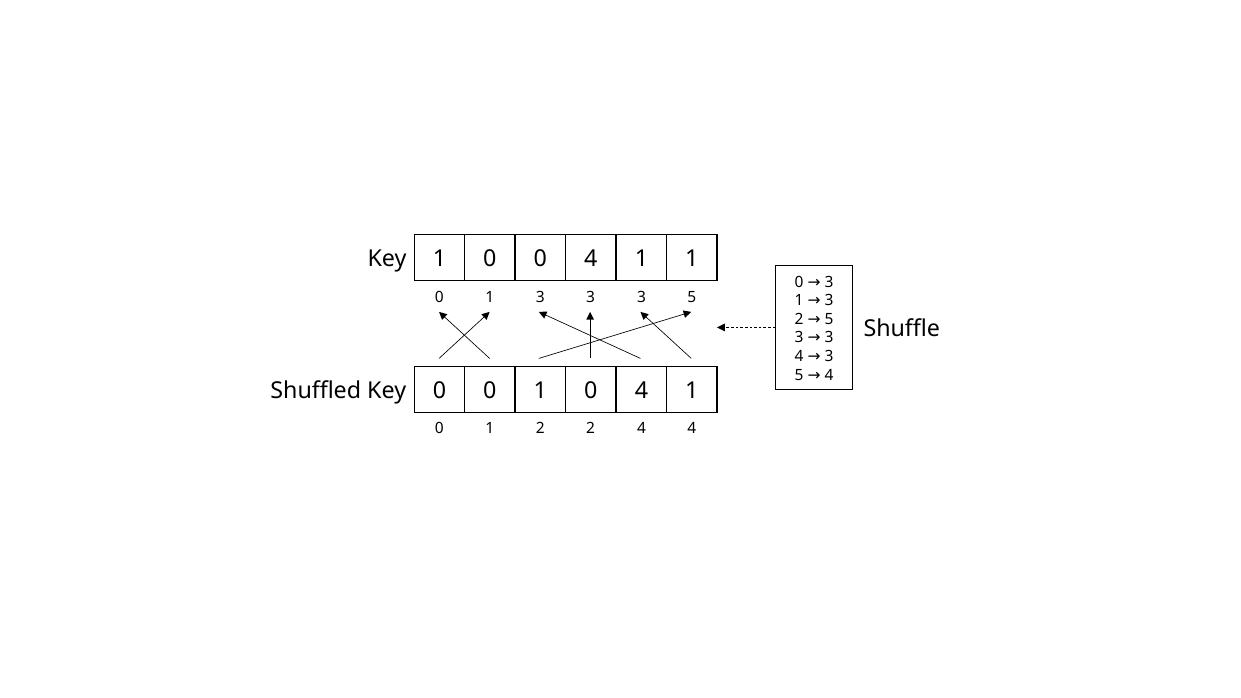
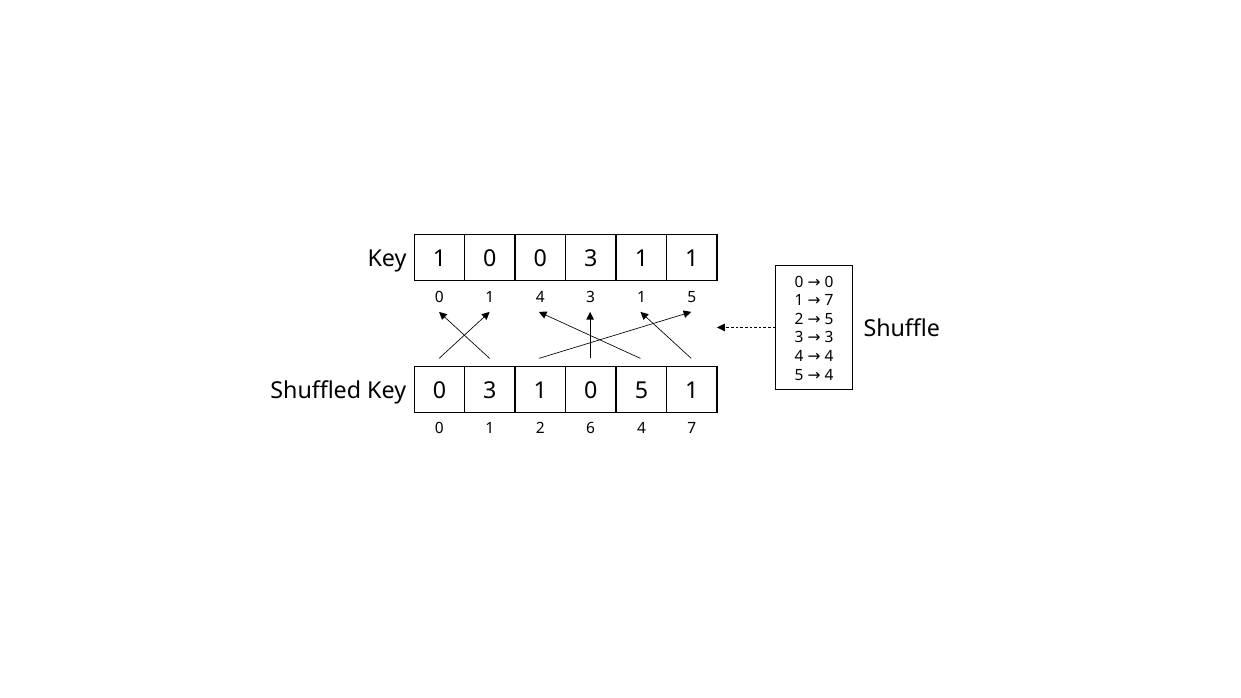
0 0 4: 4 -> 3
3 at (829, 282): 3 -> 0
0 1 3: 3 -> 4
3 at (641, 297): 3 -> 1
3 at (829, 301): 3 -> 7
4 3: 3 -> 4
0 at (490, 391): 0 -> 3
1 0 4: 4 -> 5
2 2: 2 -> 6
4 4: 4 -> 7
